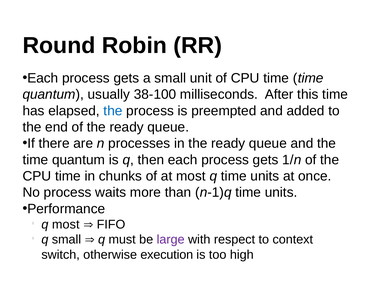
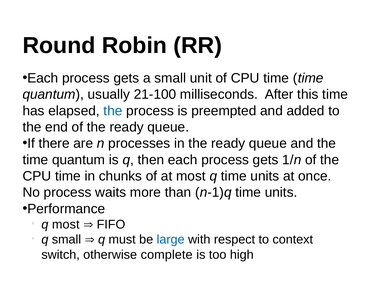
38-100: 38-100 -> 21-100
large colour: purple -> blue
execution: execution -> complete
